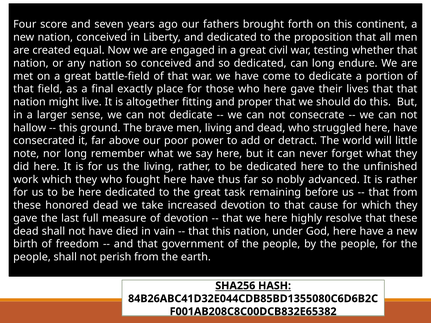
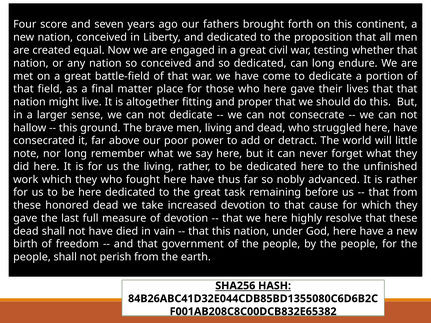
exactly: exactly -> matter
